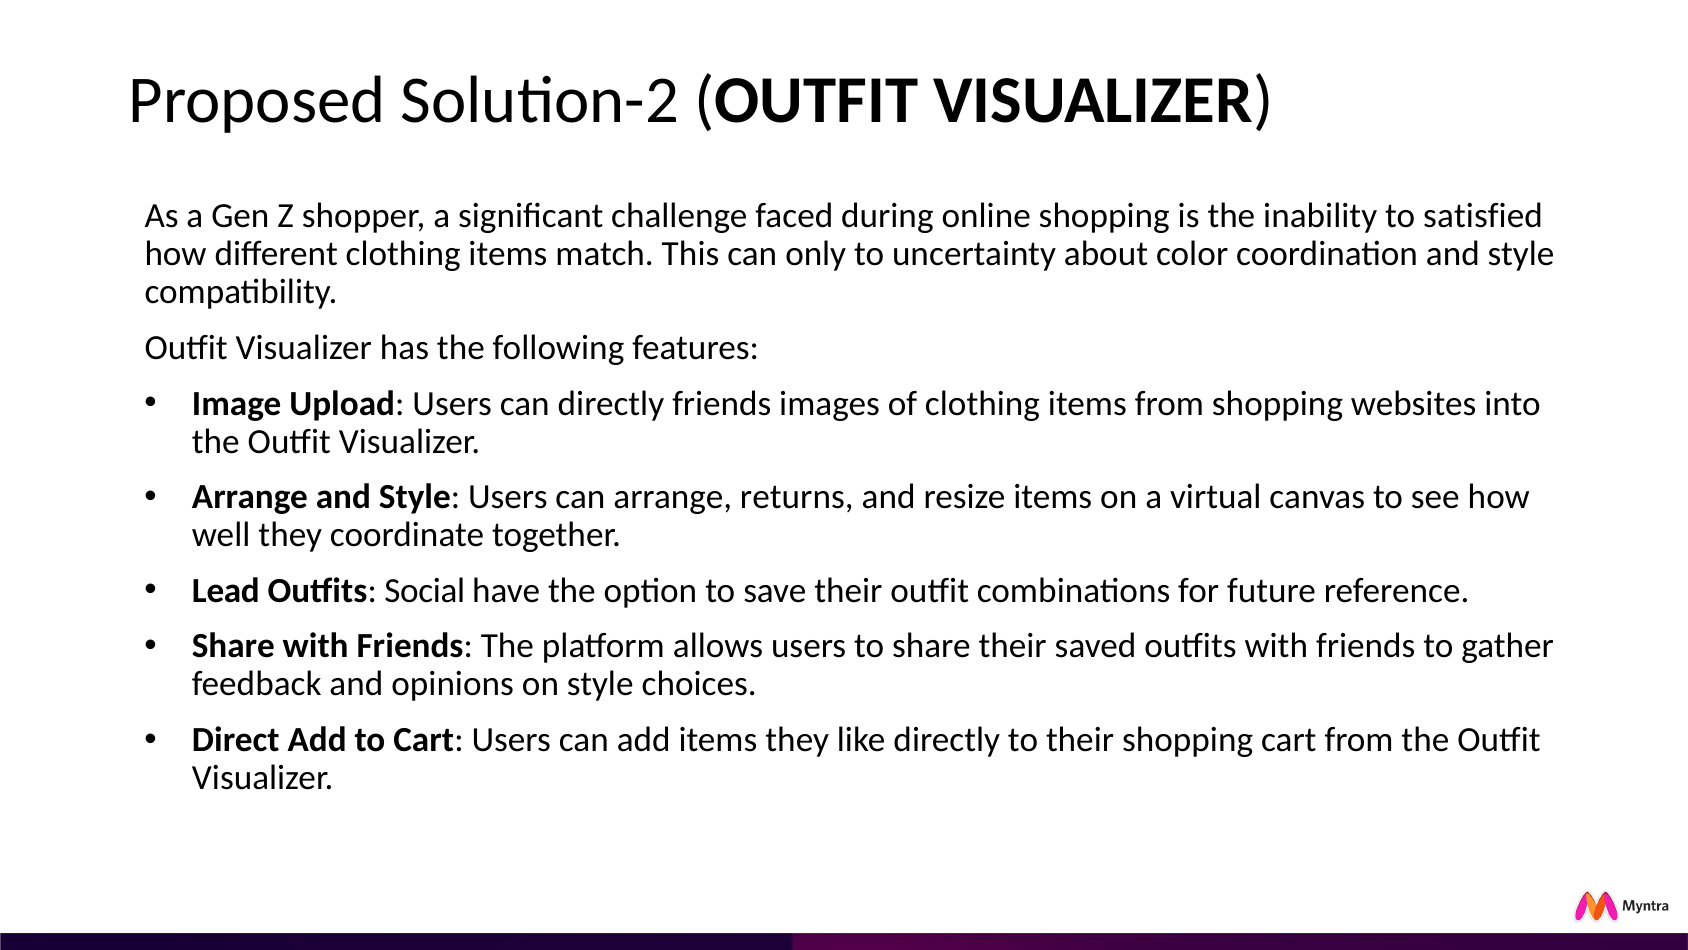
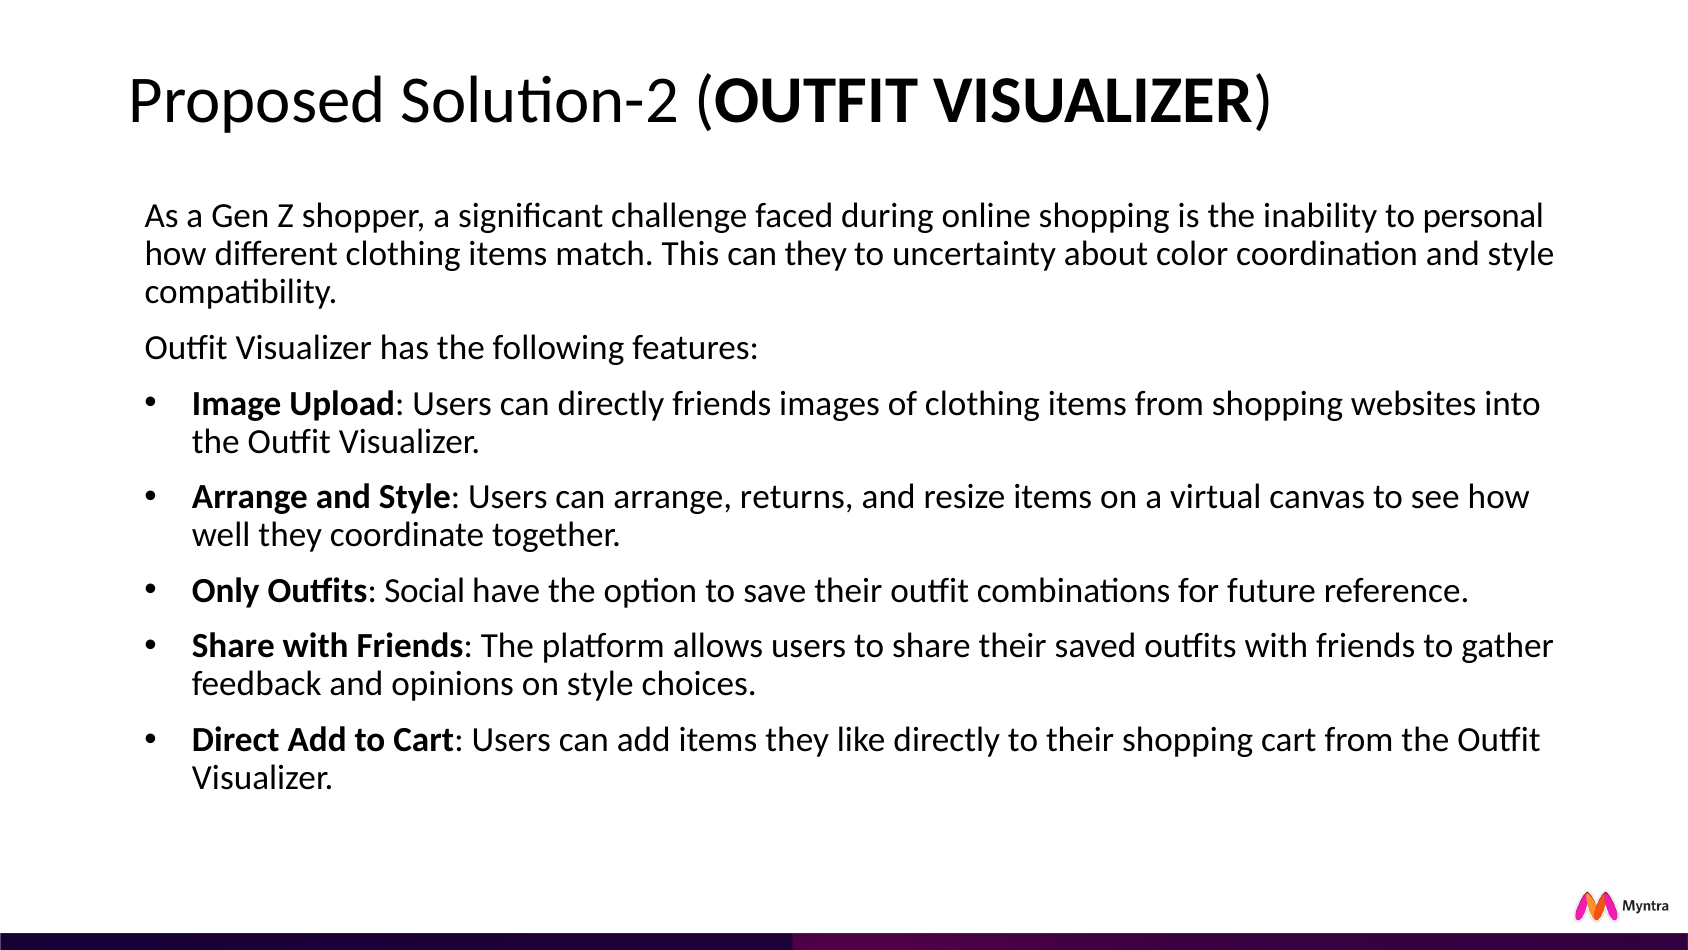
satisfied: satisfied -> personal
can only: only -> they
Lead: Lead -> Only
